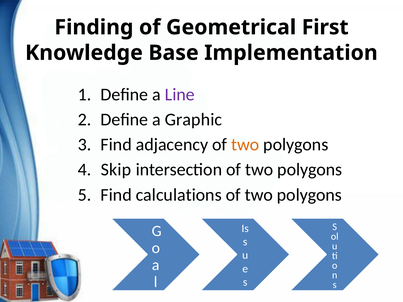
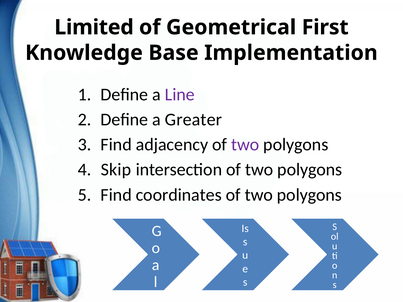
Finding: Finding -> Limited
Graphic: Graphic -> Greater
two at (245, 145) colour: orange -> purple
calculations: calculations -> coordinates
